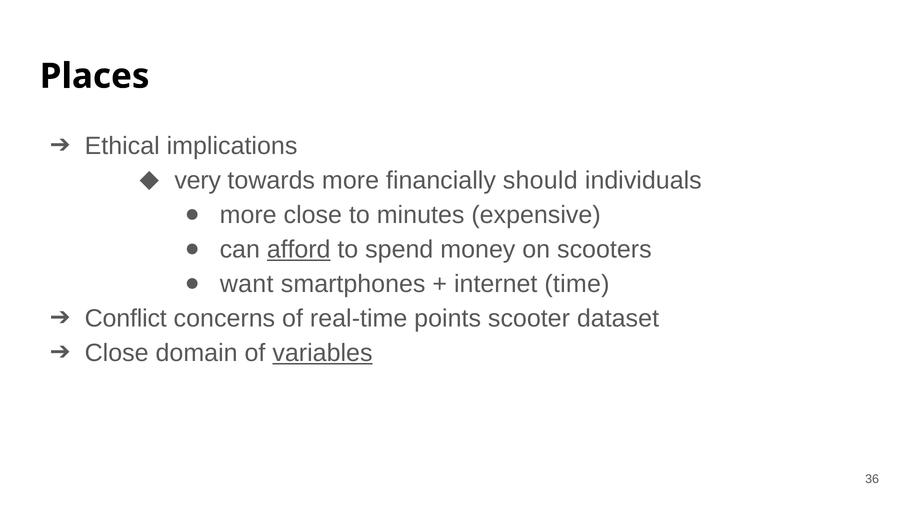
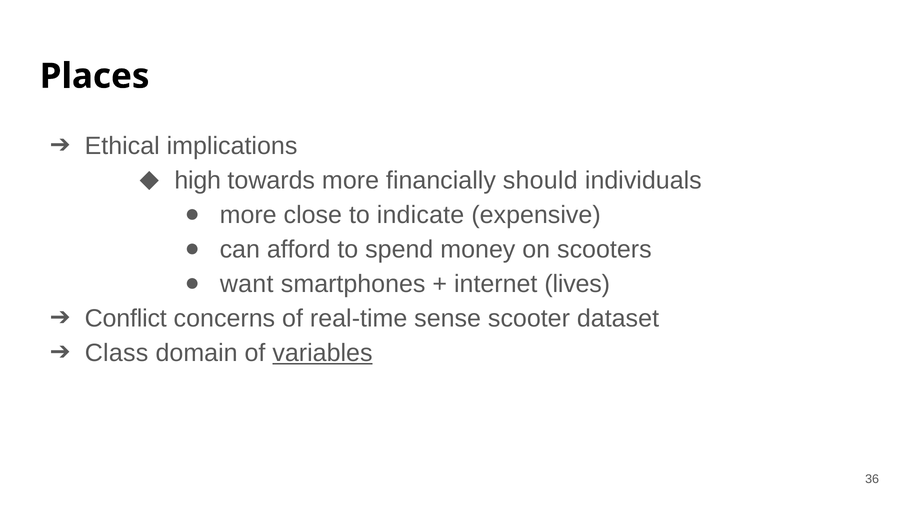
very: very -> high
minutes: minutes -> indicate
afford underline: present -> none
time: time -> lives
points: points -> sense
Close at (117, 353): Close -> Class
